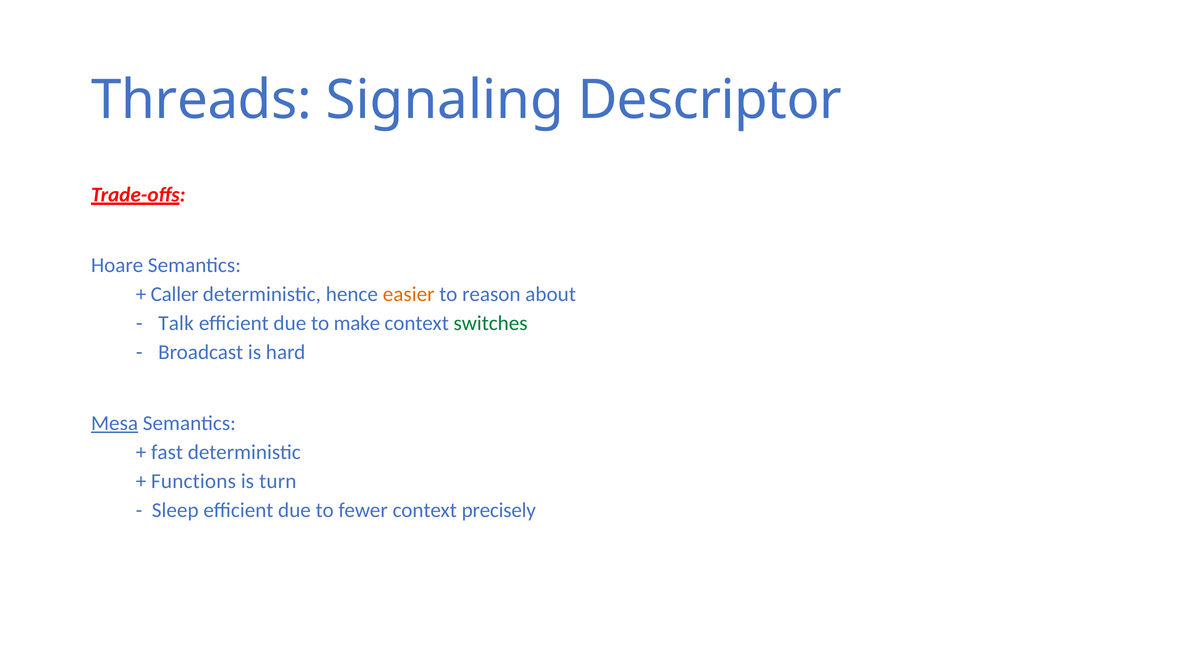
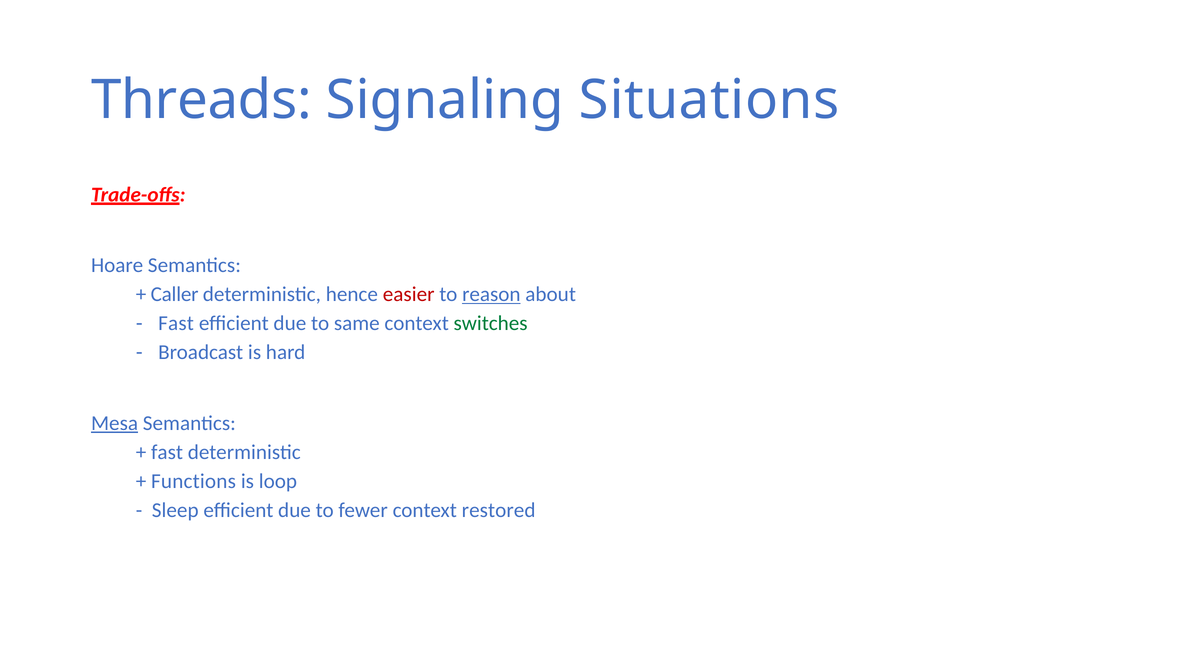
Descriptor: Descriptor -> Situations
easier colour: orange -> red
reason underline: none -> present
Talk at (176, 323): Talk -> Fast
make: make -> same
turn: turn -> loop
precisely: precisely -> restored
